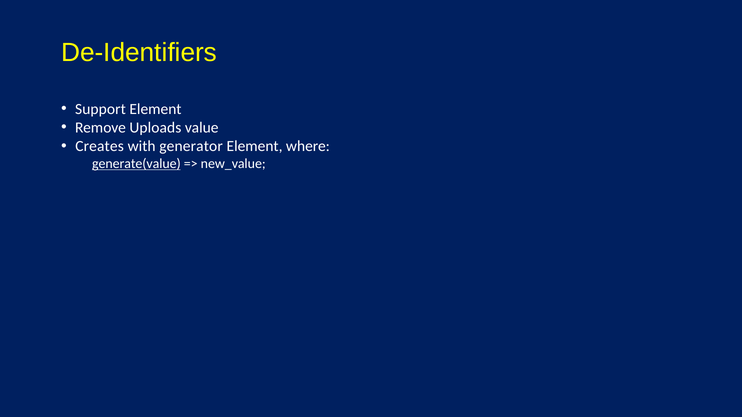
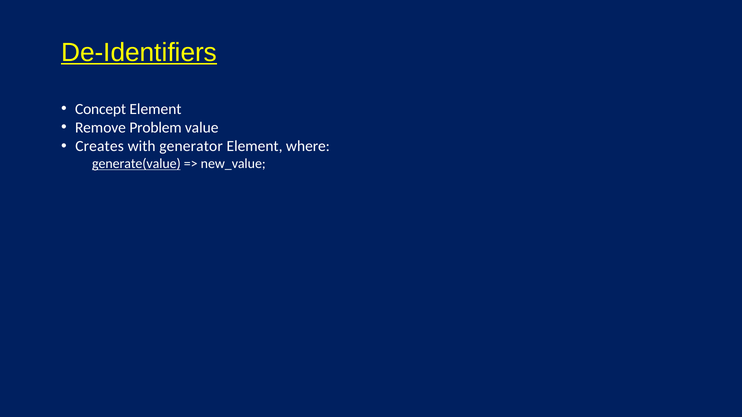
De-Identifiers underline: none -> present
Support: Support -> Concept
Uploads: Uploads -> Problem
